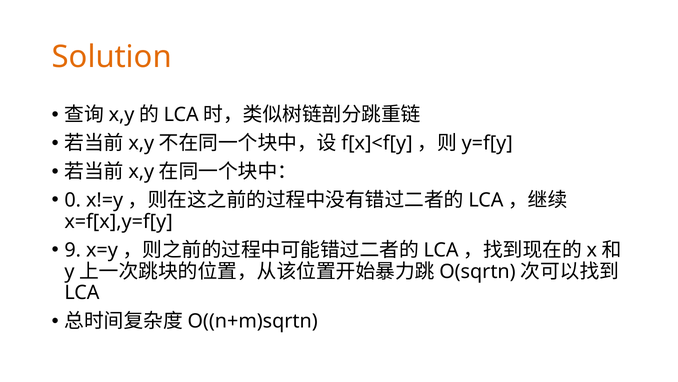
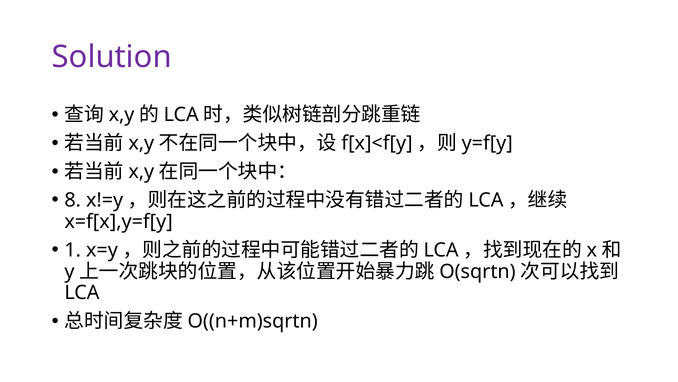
Solution colour: orange -> purple
0: 0 -> 8
9: 9 -> 1
